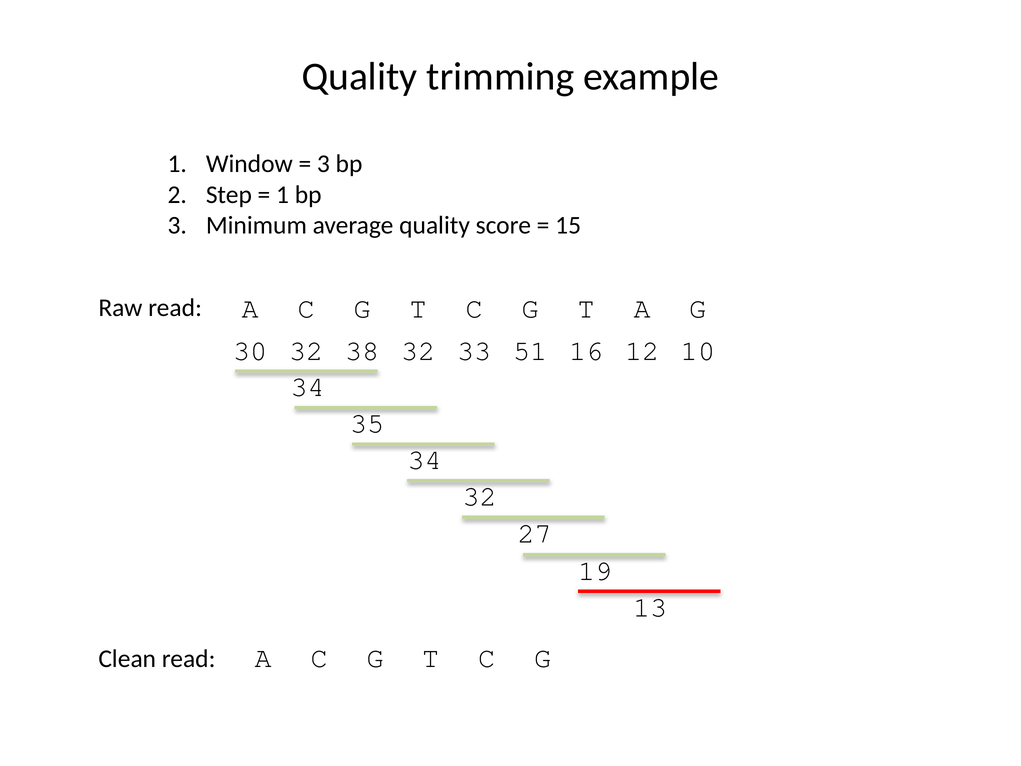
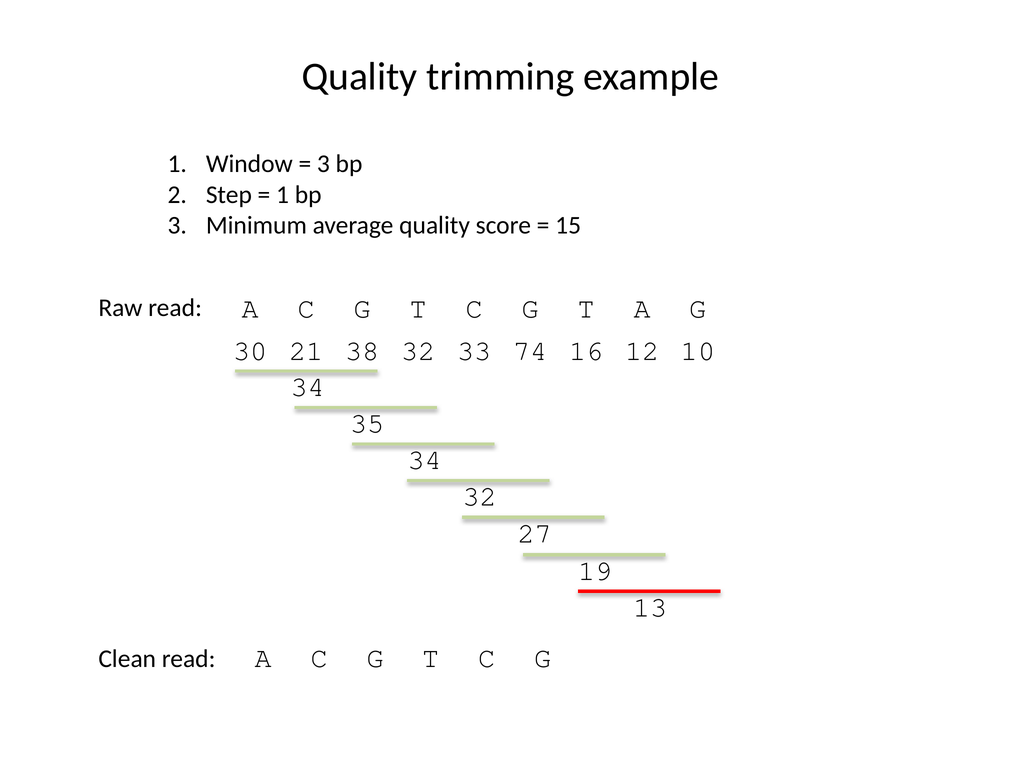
30 32: 32 -> 21
51: 51 -> 74
